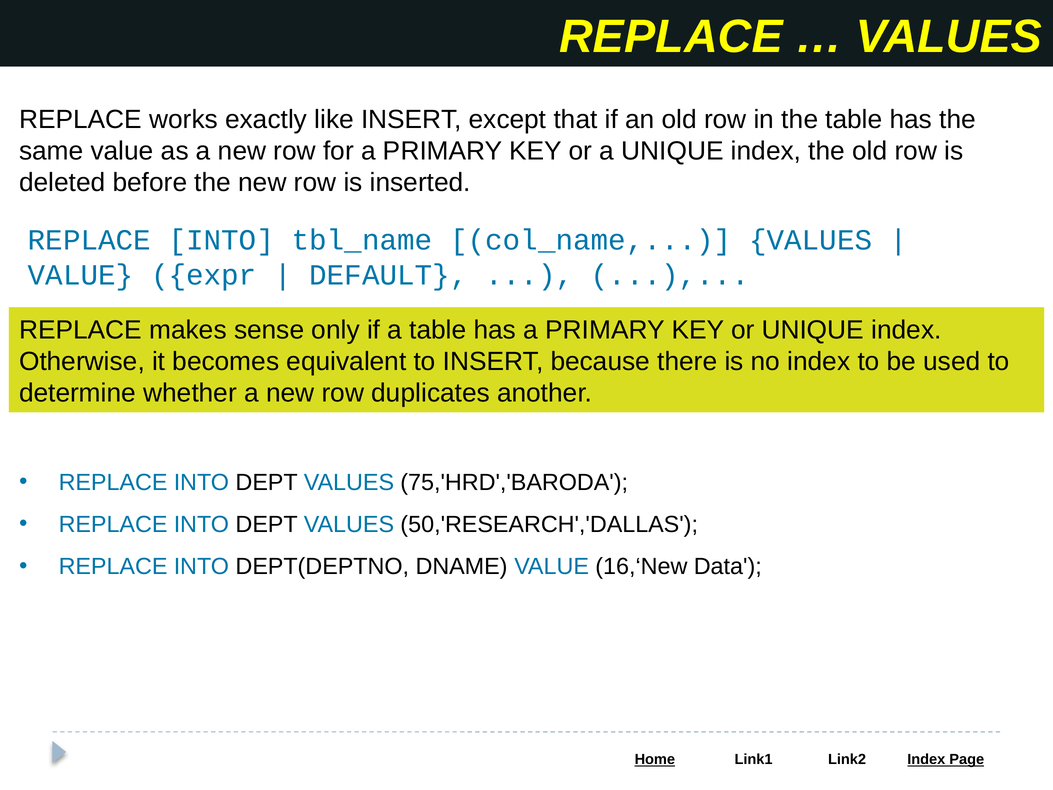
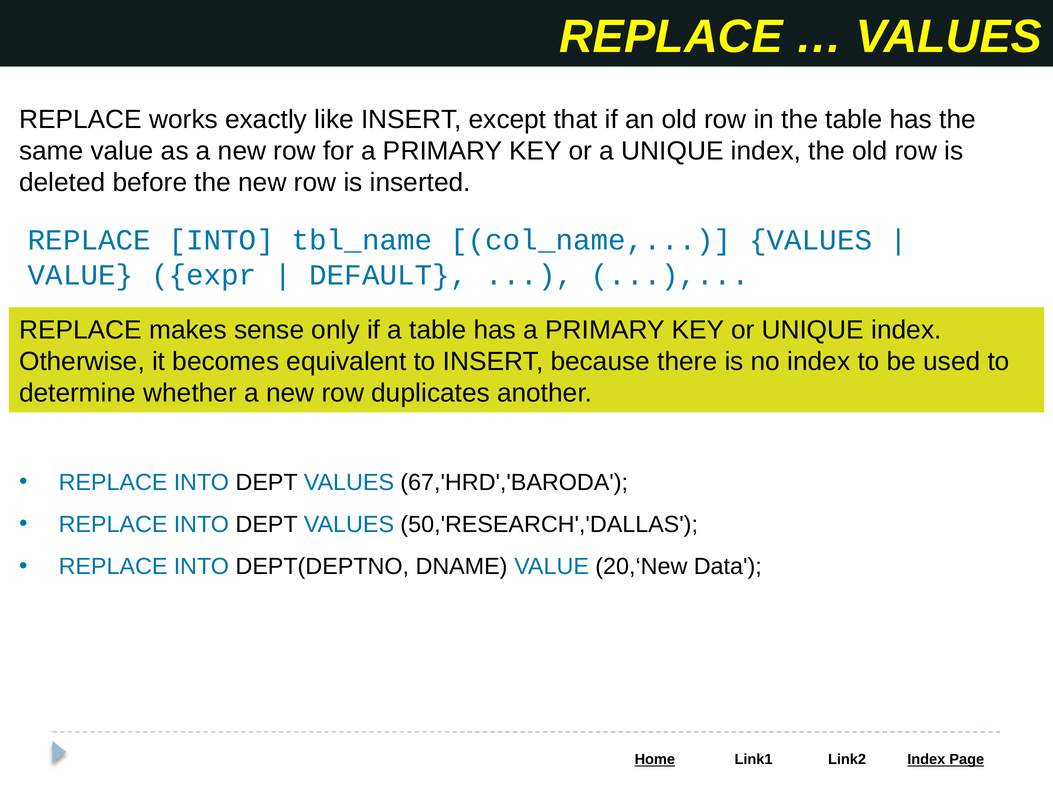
75,'HRD','BARODA: 75,'HRD','BARODA -> 67,'HRD','BARODA
16,‘New: 16,‘New -> 20,‘New
